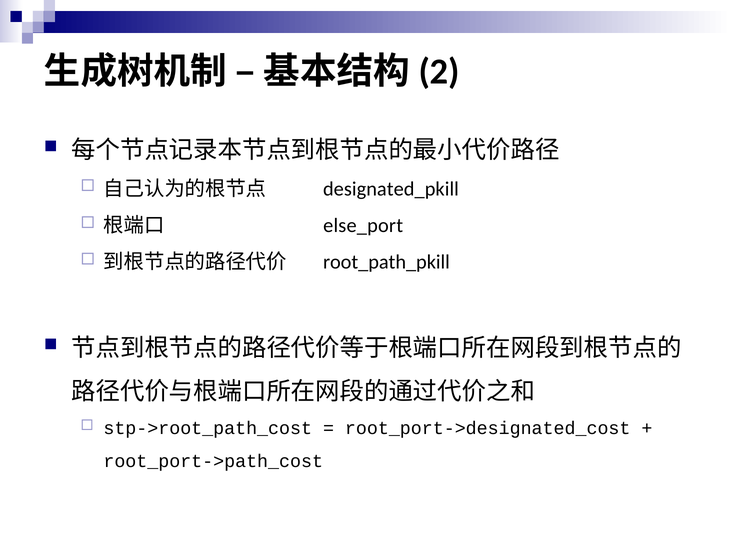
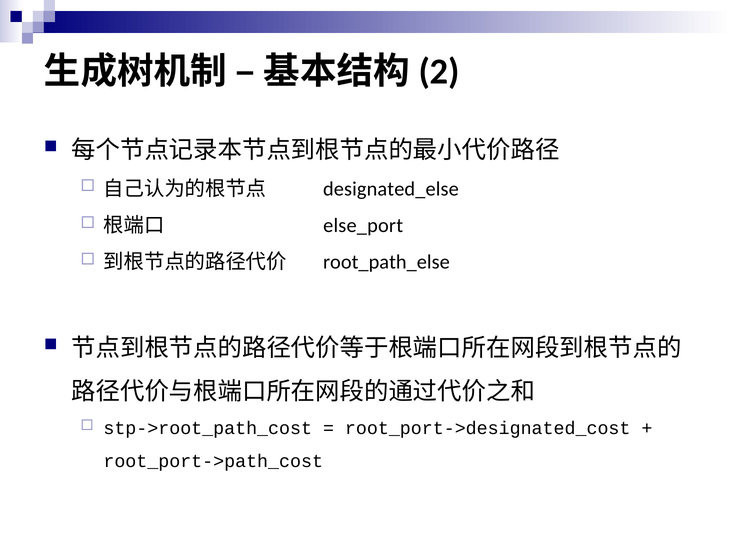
designated_pkill: designated_pkill -> designated_else
root_path_pkill: root_path_pkill -> root_path_else
